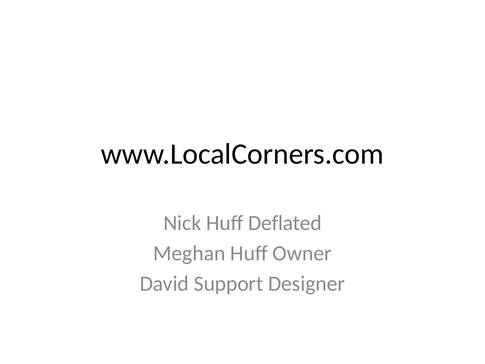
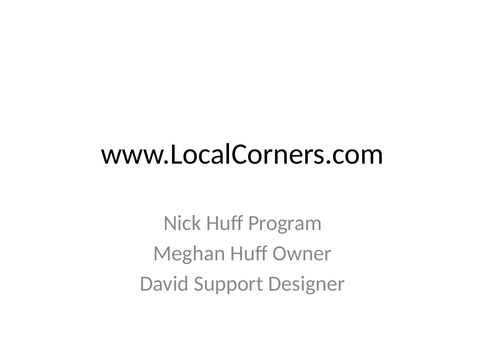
Deflated: Deflated -> Program
